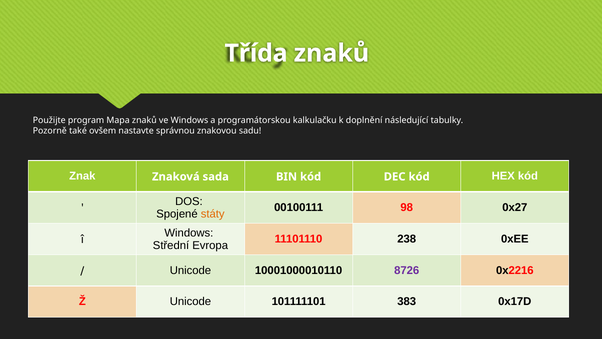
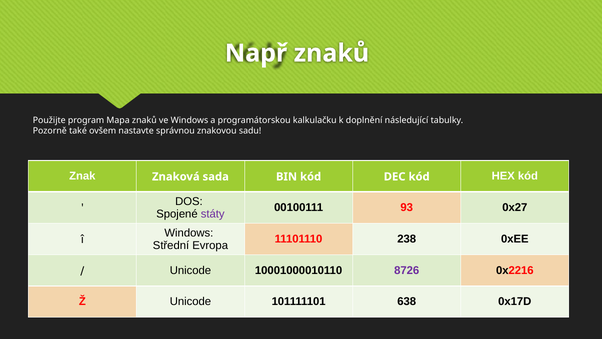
Třída: Třída -> Např
98: 98 -> 93
státy colour: orange -> purple
383: 383 -> 638
